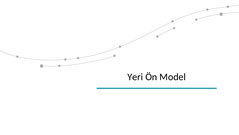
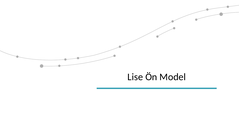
Yeri: Yeri -> Lise
